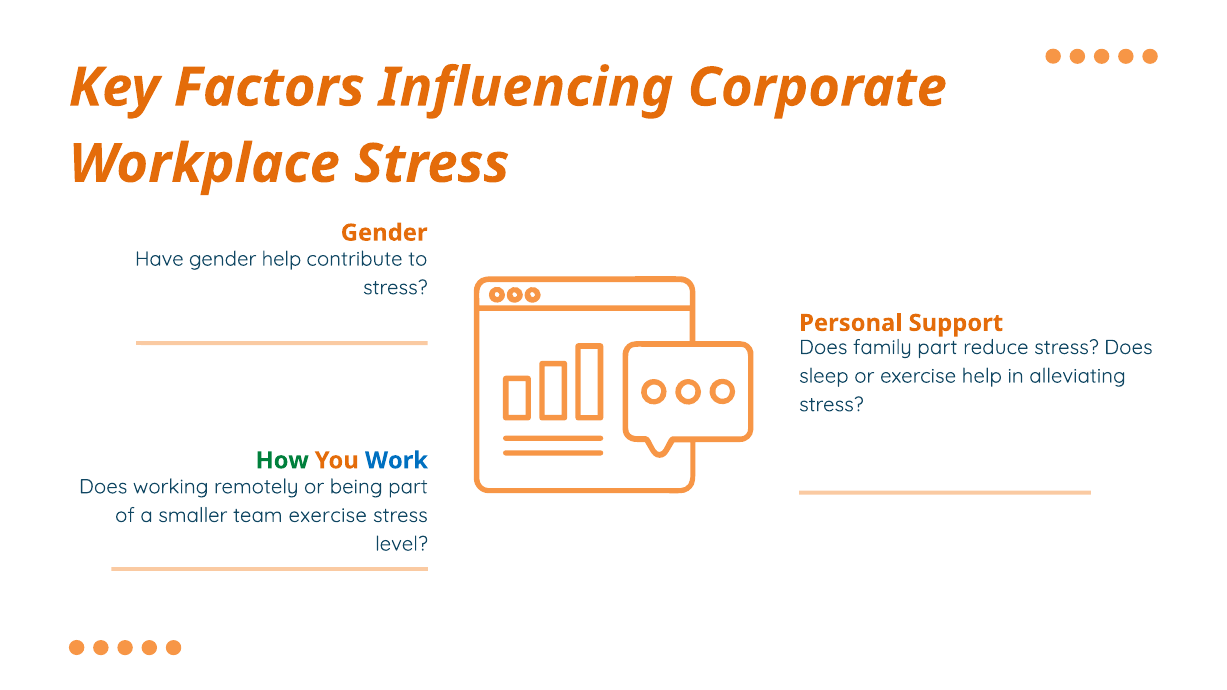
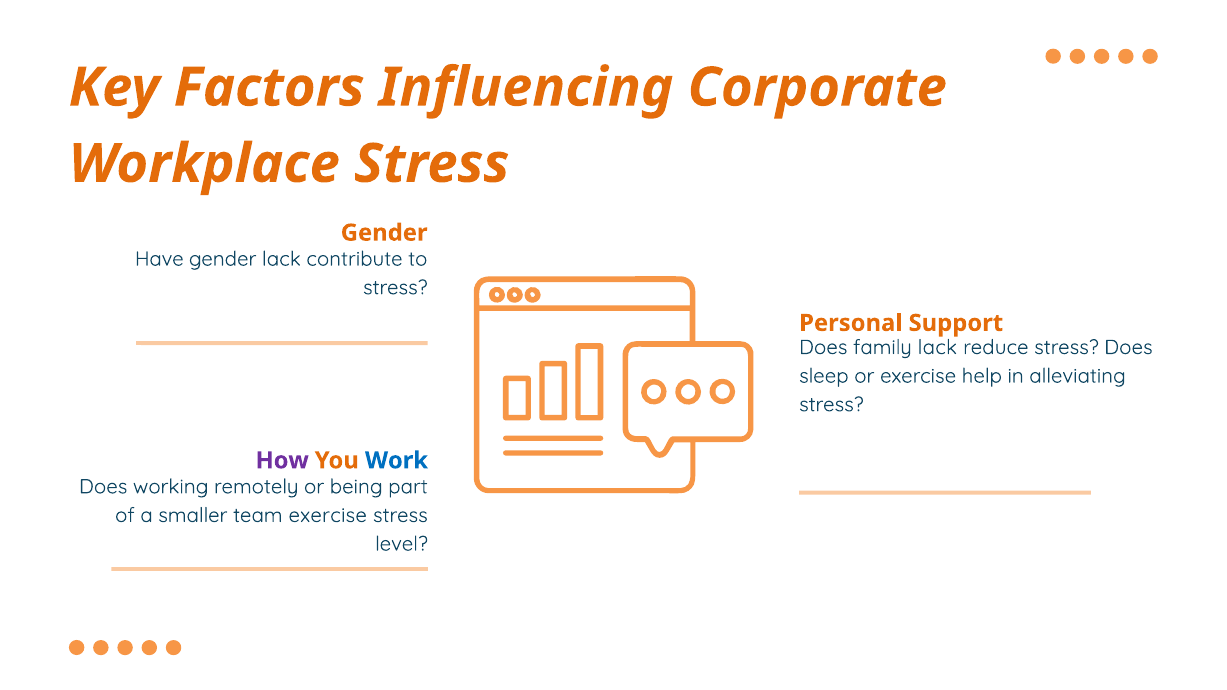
gender help: help -> lack
family part: part -> lack
How colour: green -> purple
